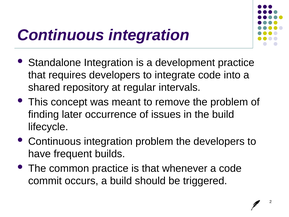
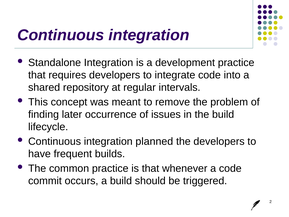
integration problem: problem -> planned
